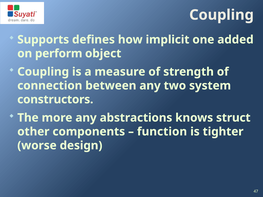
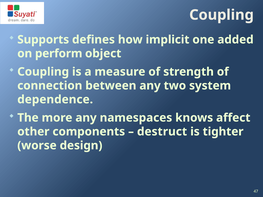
constructors: constructors -> dependence
abstractions: abstractions -> namespaces
struct: struct -> affect
function: function -> destruct
